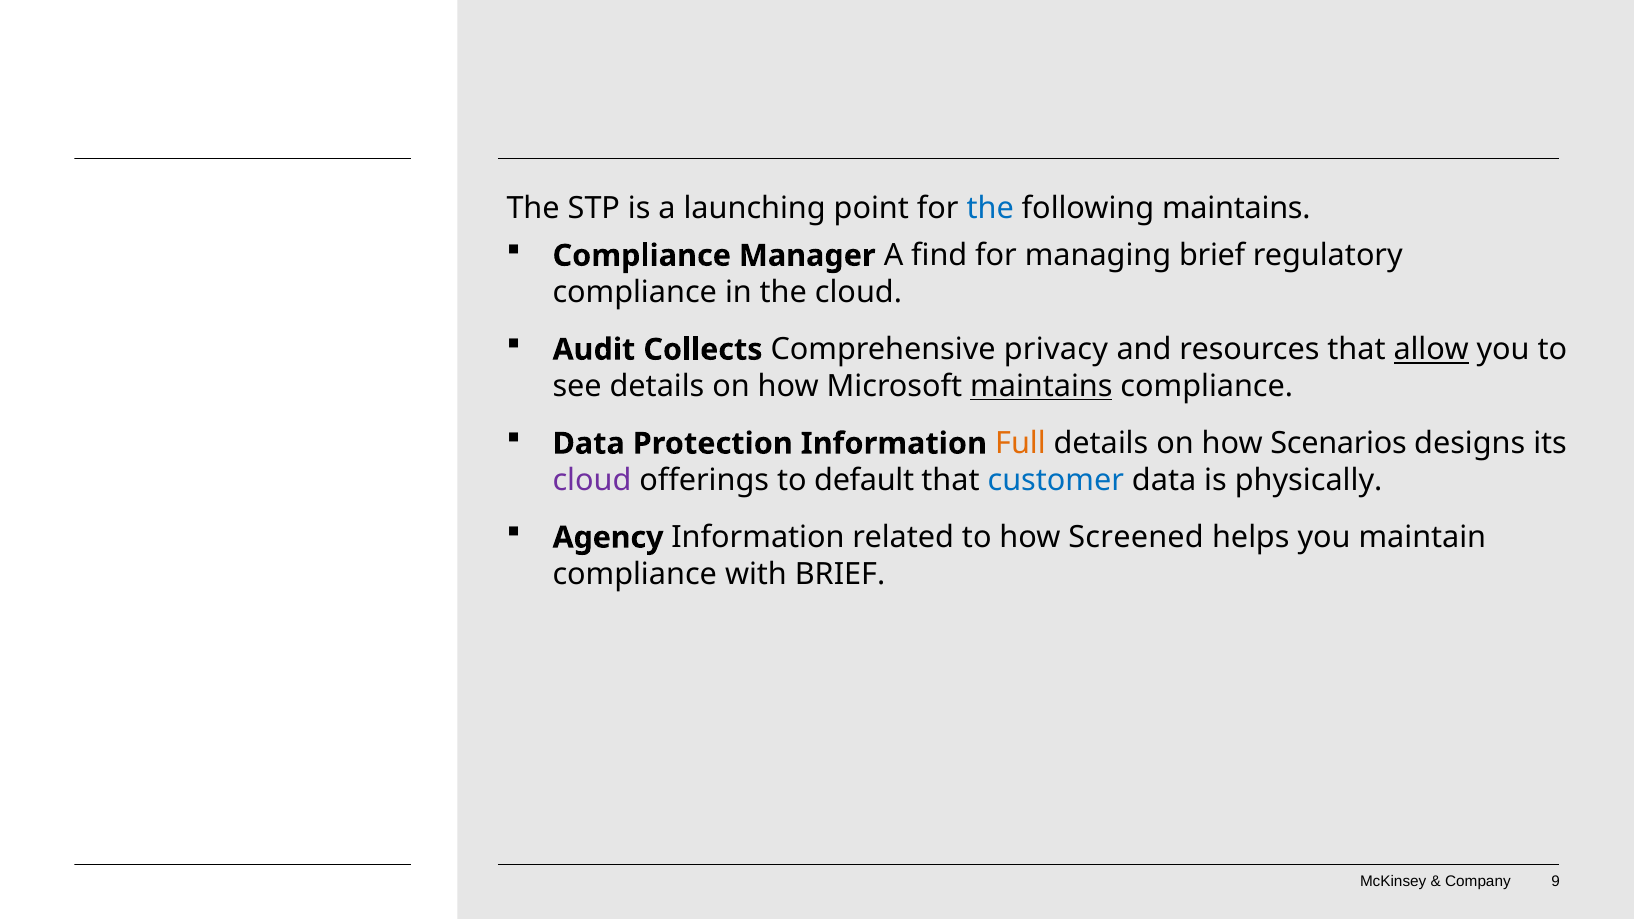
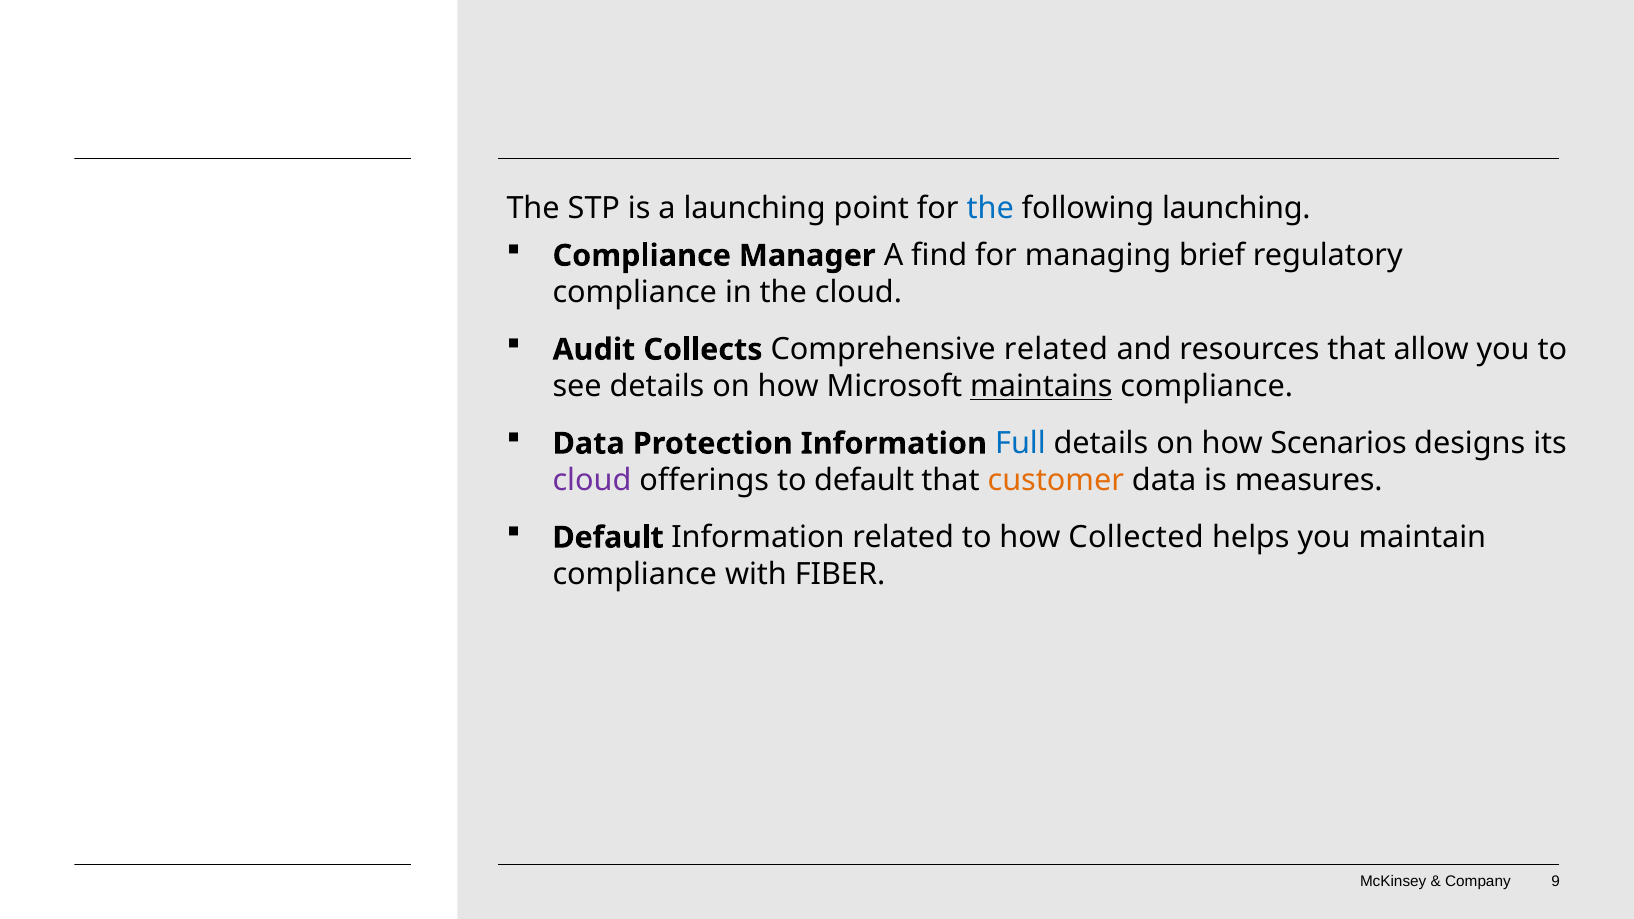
following maintains: maintains -> launching
Comprehensive privacy: privacy -> related
allow underline: present -> none
Full colour: orange -> blue
customer colour: blue -> orange
physically: physically -> measures
Agency at (608, 538): Agency -> Default
Screened: Screened -> Collected
with BRIEF: BRIEF -> FIBER
